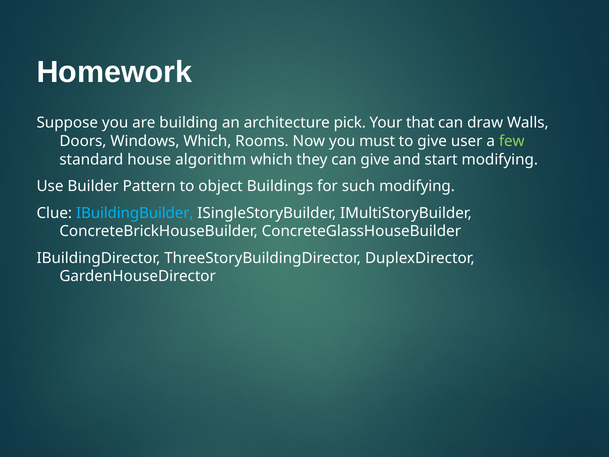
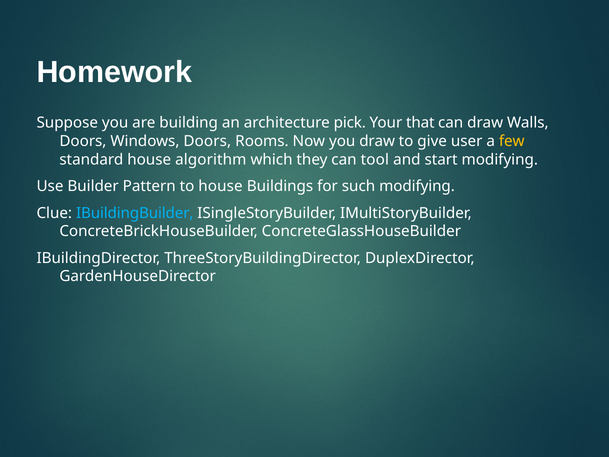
Windows Which: Which -> Doors
you must: must -> draw
few colour: light green -> yellow
can give: give -> tool
to object: object -> house
